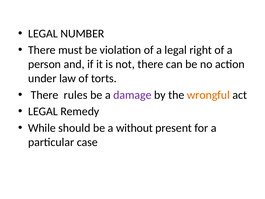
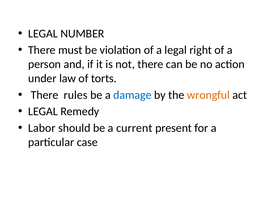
damage colour: purple -> blue
While: While -> Labor
without: without -> current
